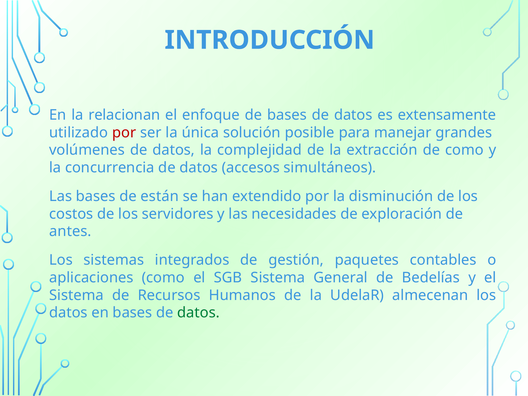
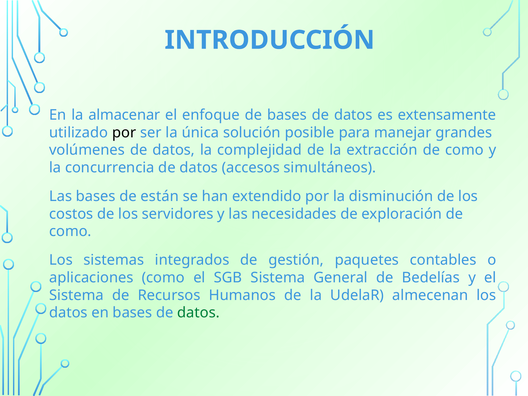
relacionan: relacionan -> almacenar
por at (124, 132) colour: red -> black
antes at (70, 231): antes -> como
